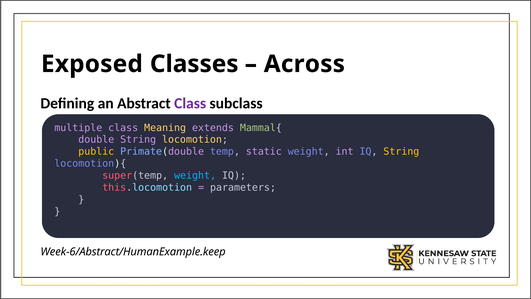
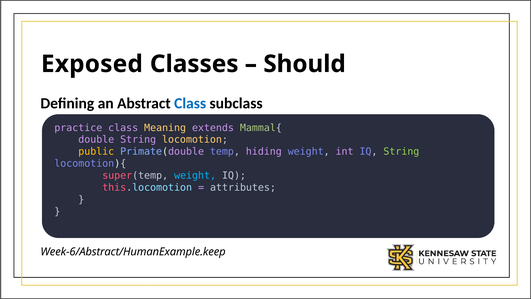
Across: Across -> Should
Class at (190, 103) colour: purple -> blue
multiple: multiple -> practice
static: static -> hiding
String at (401, 151) colour: yellow -> light green
parameters: parameters -> attributes
